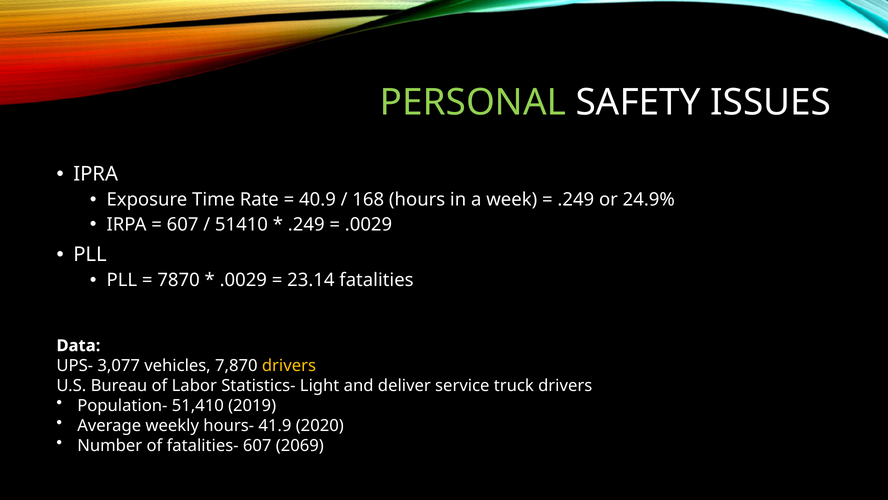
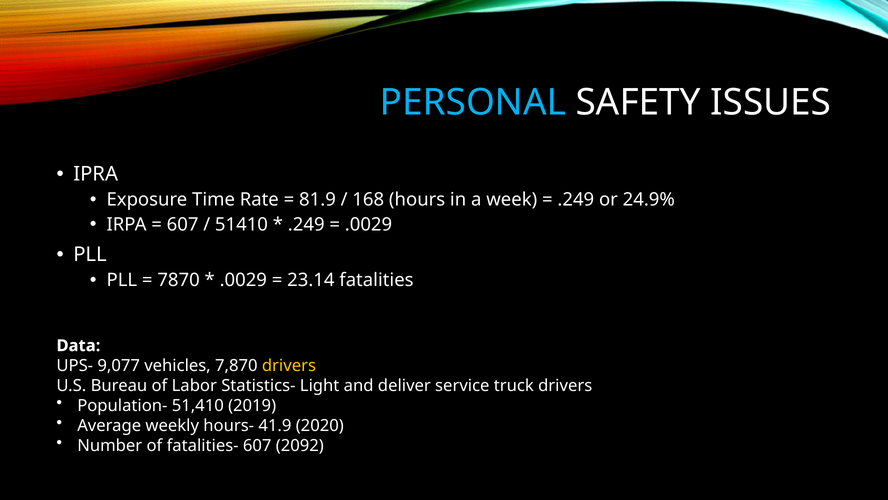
PERSONAL colour: light green -> light blue
40.9: 40.9 -> 81.9
3,077: 3,077 -> 9,077
2069: 2069 -> 2092
